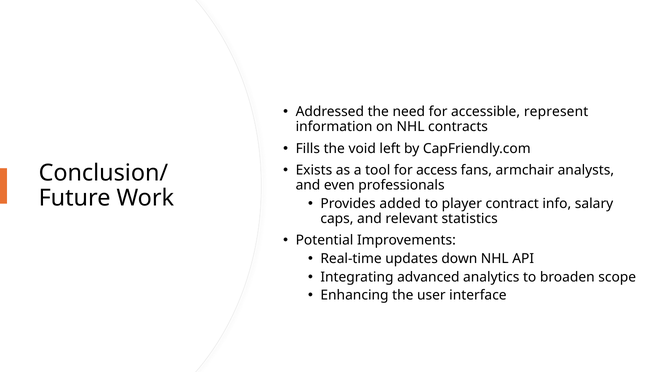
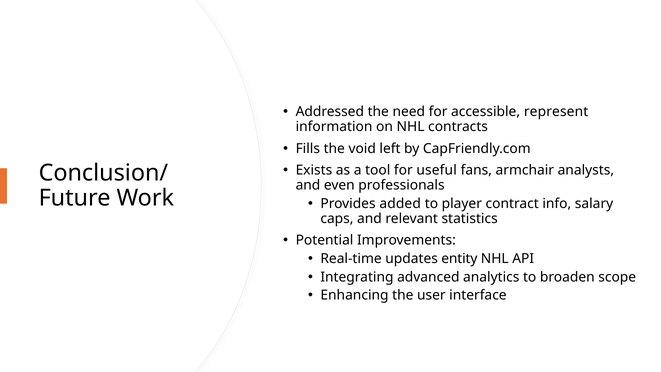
access: access -> useful
down: down -> entity
